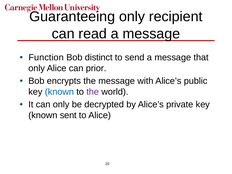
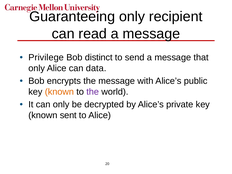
Function: Function -> Privilege
prior: prior -> data
known at (59, 92) colour: blue -> orange
